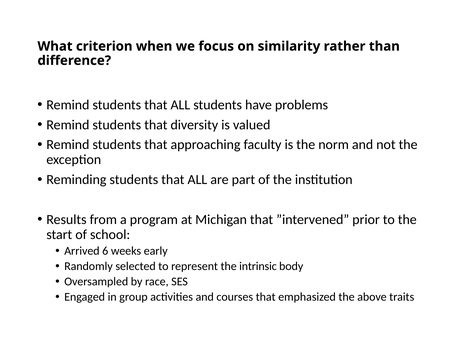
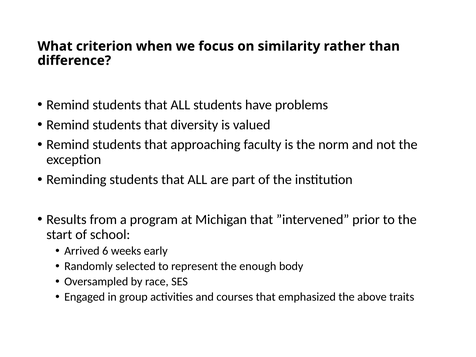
intrinsic: intrinsic -> enough
